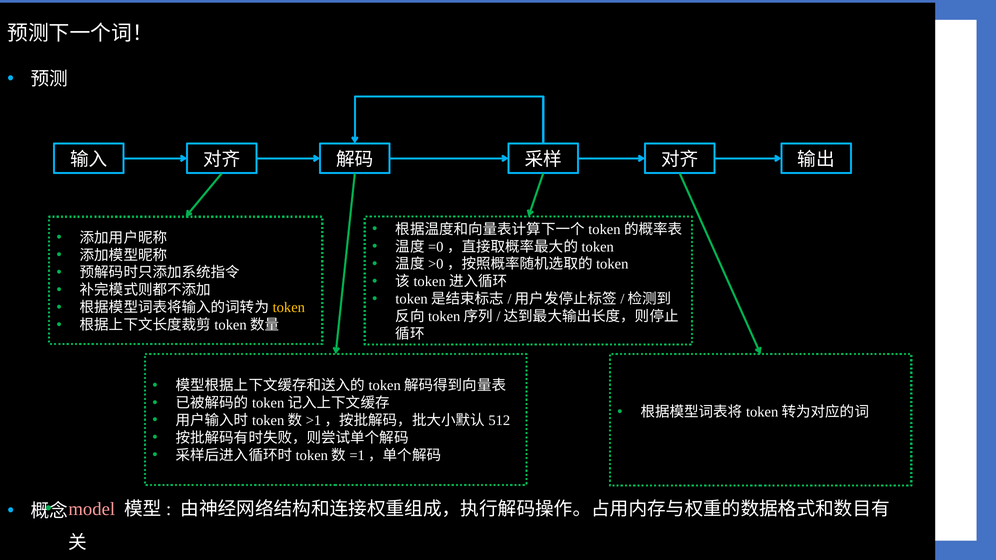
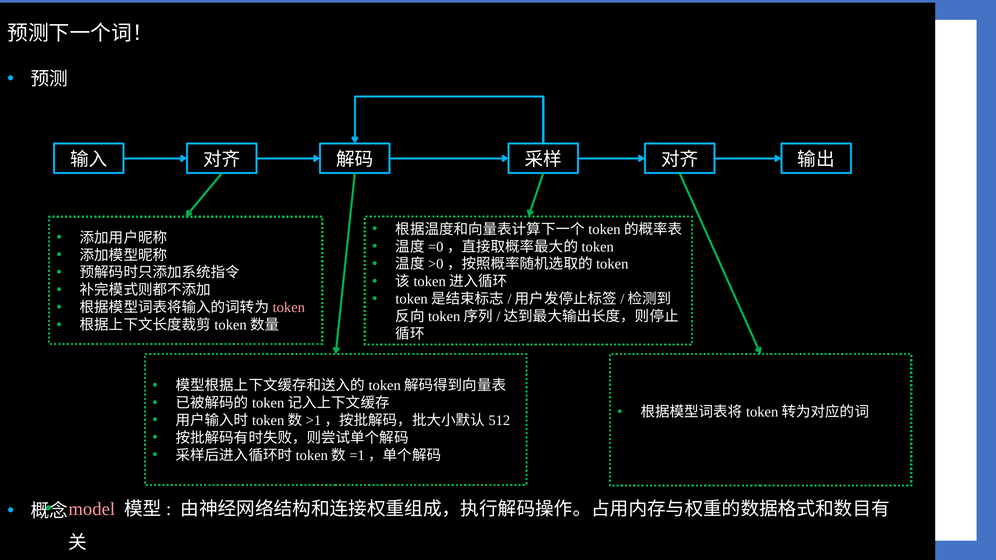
token at (289, 308) colour: yellow -> pink
